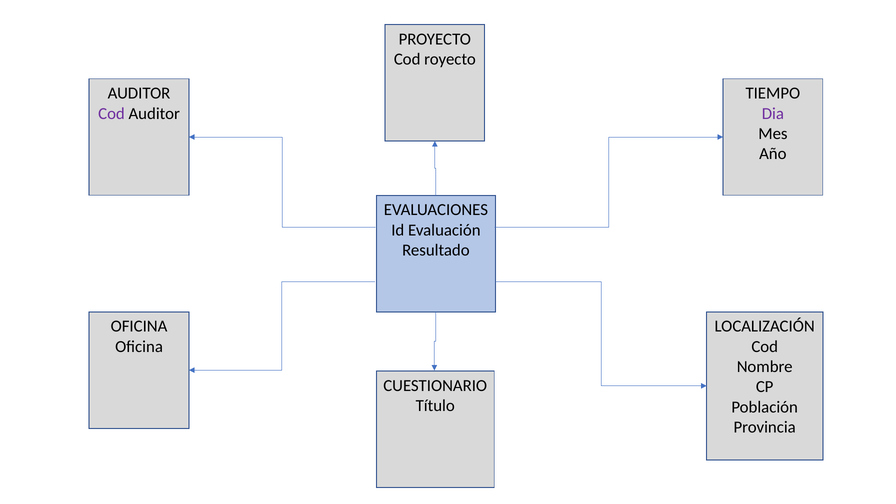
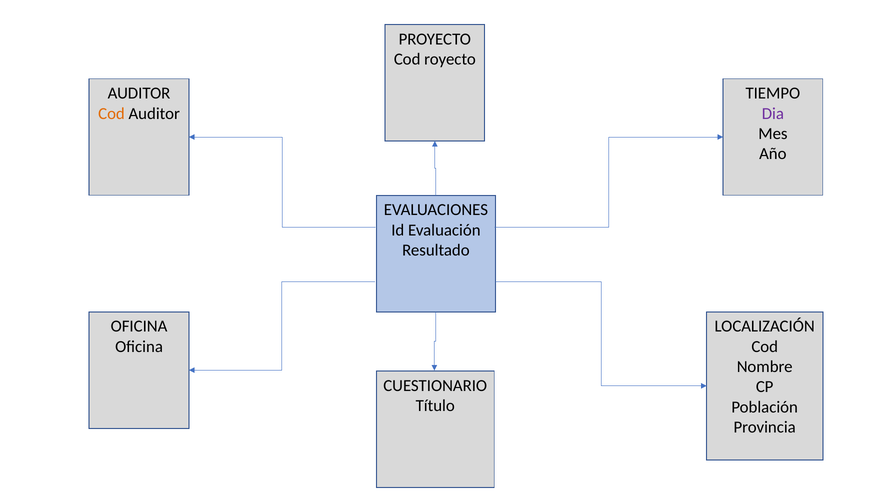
Cod at (111, 113) colour: purple -> orange
